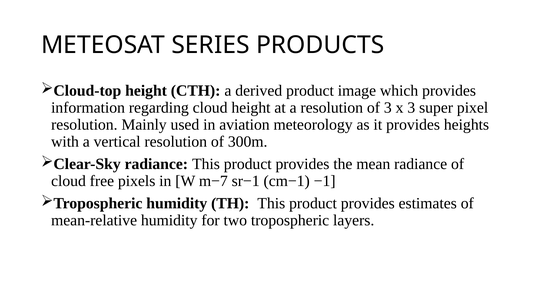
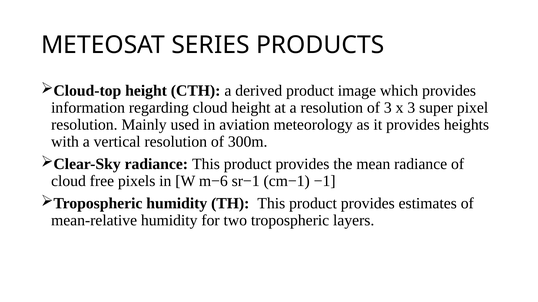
m−7: m−7 -> m−6
